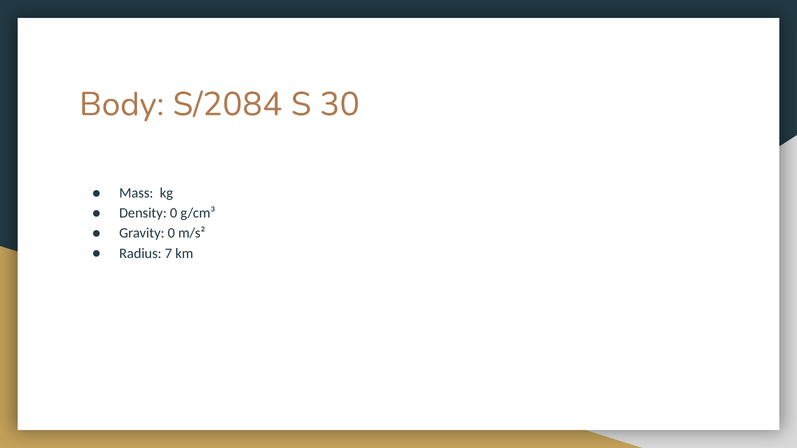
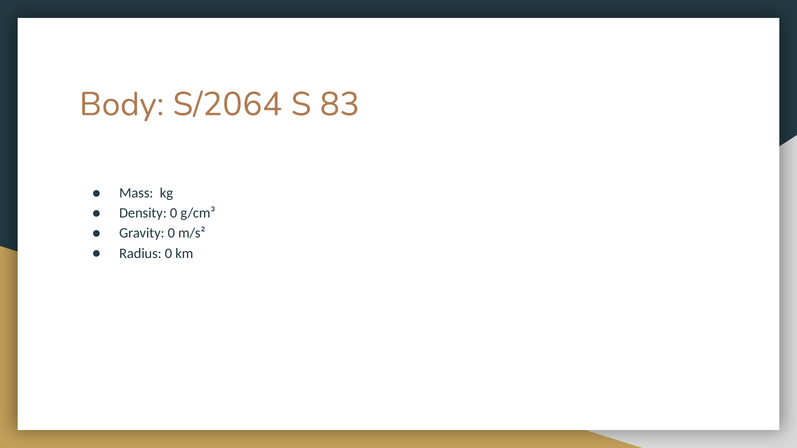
S/2084: S/2084 -> S/2064
30: 30 -> 83
Radius 7: 7 -> 0
